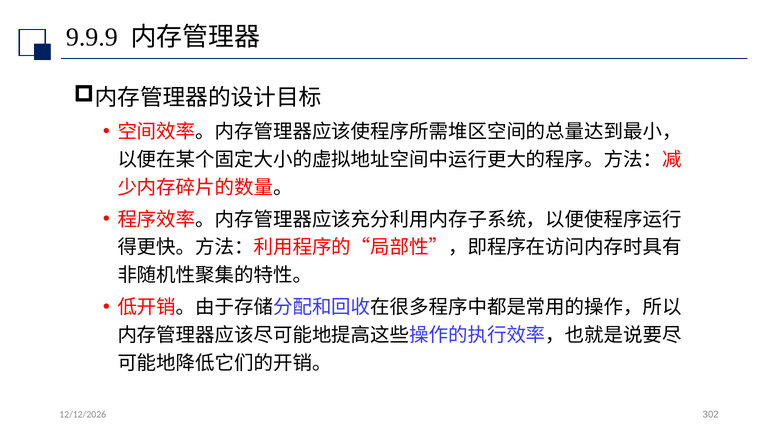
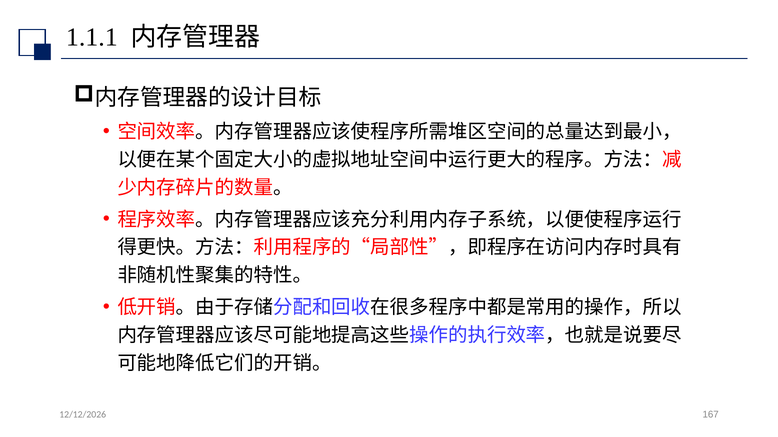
9.9.9: 9.9.9 -> 1.1.1
302: 302 -> 167
